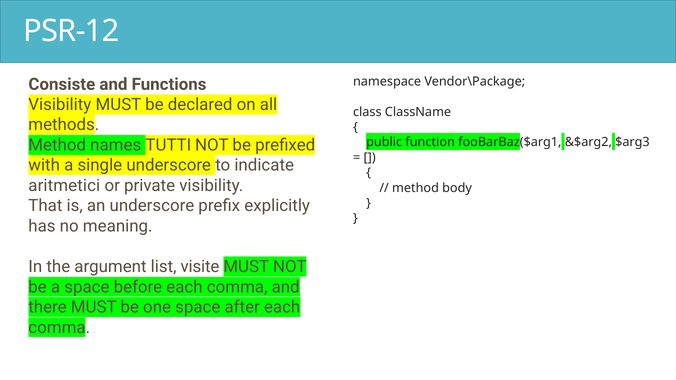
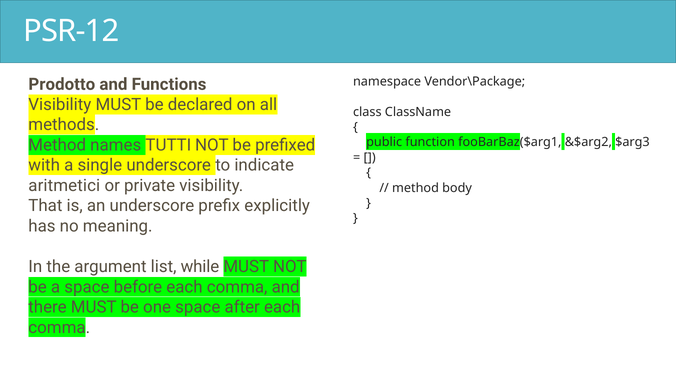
Consiste: Consiste -> Prodotto
visite: visite -> while
